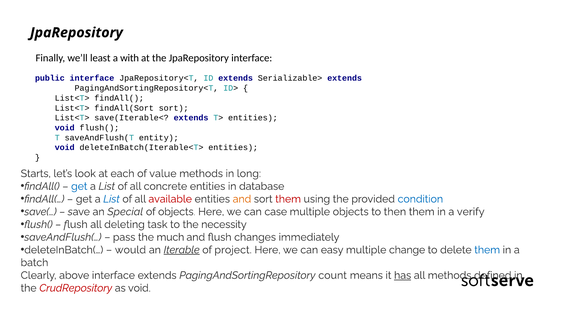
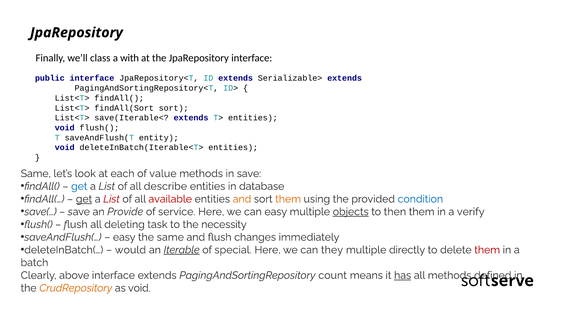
least: least -> class
Starts at (36, 173): Starts -> Same
in long: long -> save
concrete: concrete -> describe
get at (84, 199) underline: none -> present
List at (112, 199) colour: blue -> red
them at (288, 199) colour: red -> orange
Special: Special -> Provide
of objects: objects -> service
can case: case -> easy
objects at (351, 212) underline: none -> present
pass at (124, 237): pass -> easy
the much: much -> same
project: project -> special
easy: easy -> they
change: change -> directly
them at (487, 250) colour: blue -> red
CrudRepository colour: red -> orange
